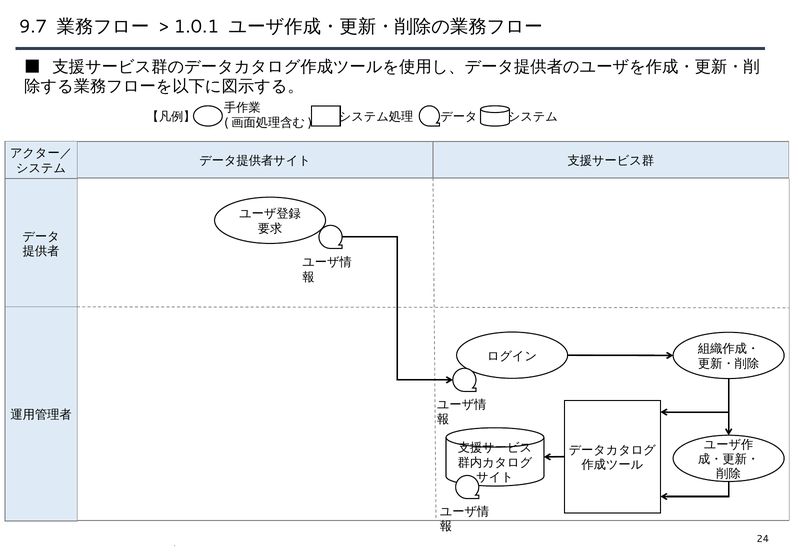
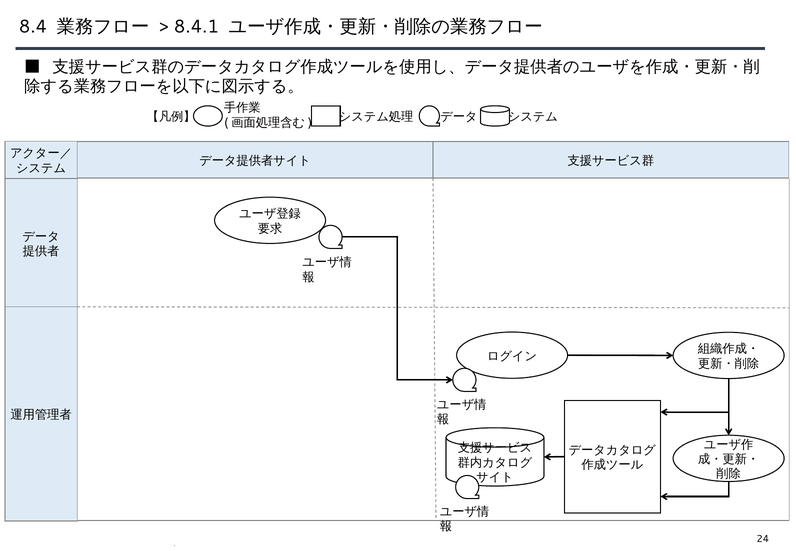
9.7: 9.7 -> 8.4
1.0.1: 1.0.1 -> 8.4.1
